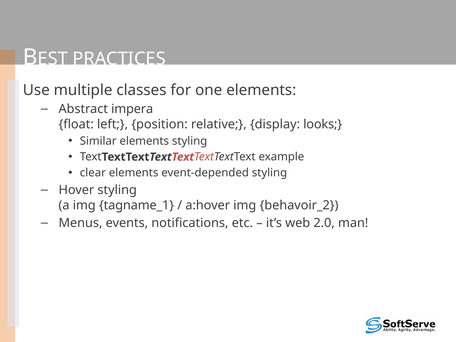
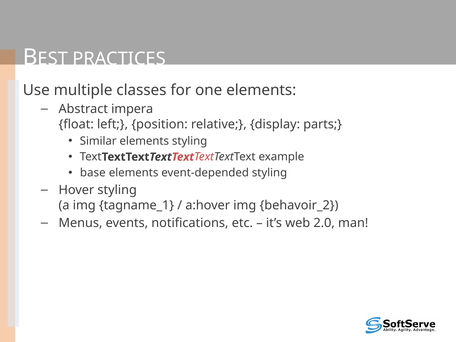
looks: looks -> parts
clear: clear -> base
